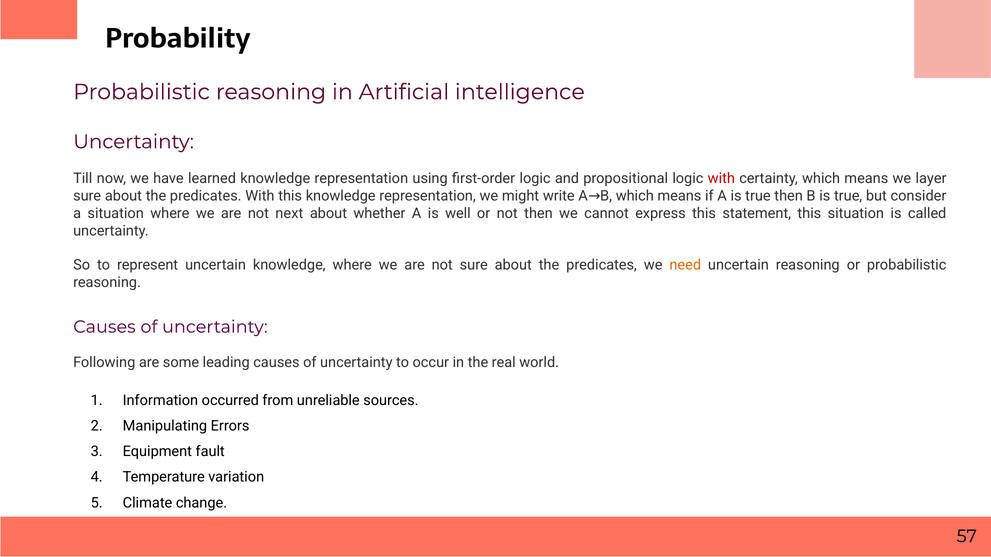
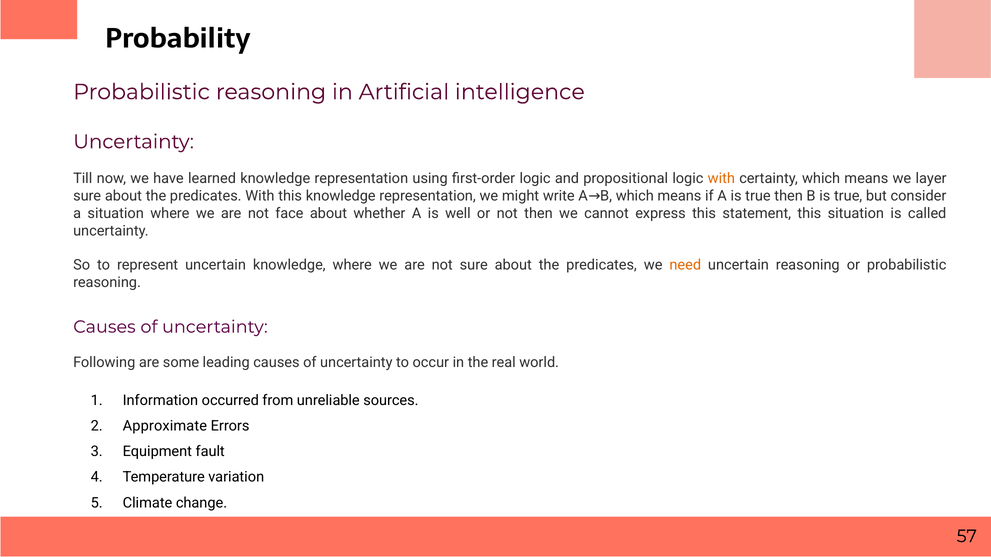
with at (721, 179) colour: red -> orange
next: next -> face
Manipulating: Manipulating -> Approximate
